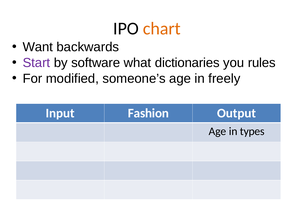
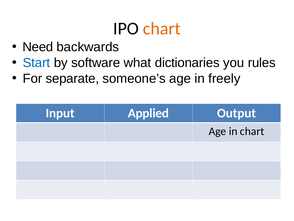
Want: Want -> Need
Start colour: purple -> blue
modified: modified -> separate
Fashion: Fashion -> Applied
in types: types -> chart
